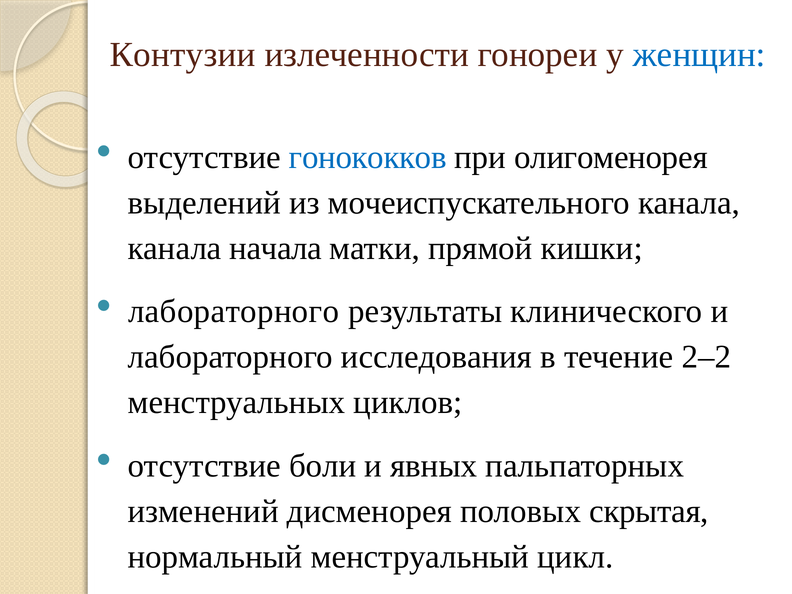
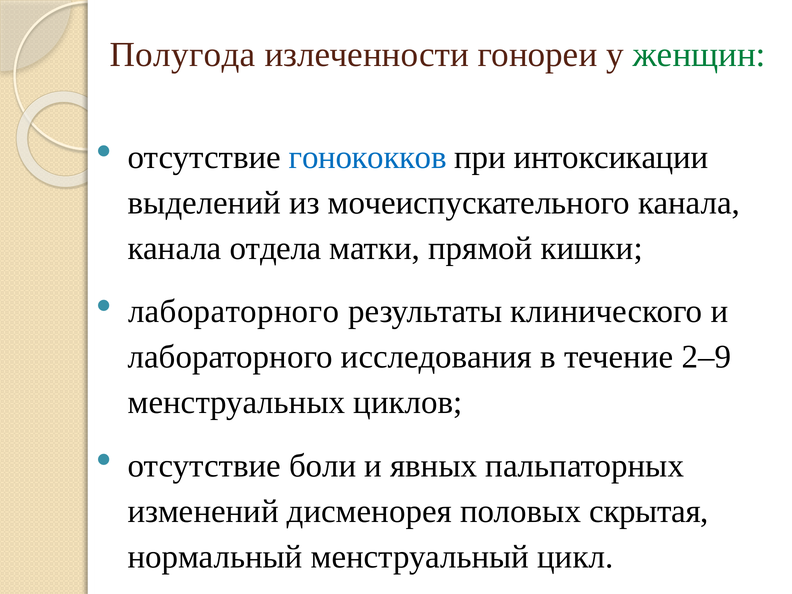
Контузии: Контузии -> Полугода
женщин colour: blue -> green
олигоменорея: олигоменорея -> интоксикации
начала: начала -> отдела
2–2: 2–2 -> 2–9
